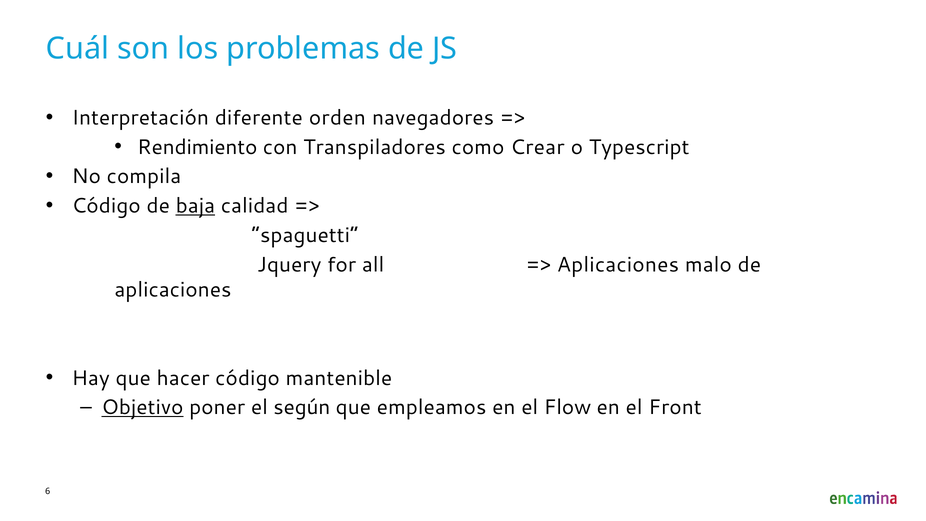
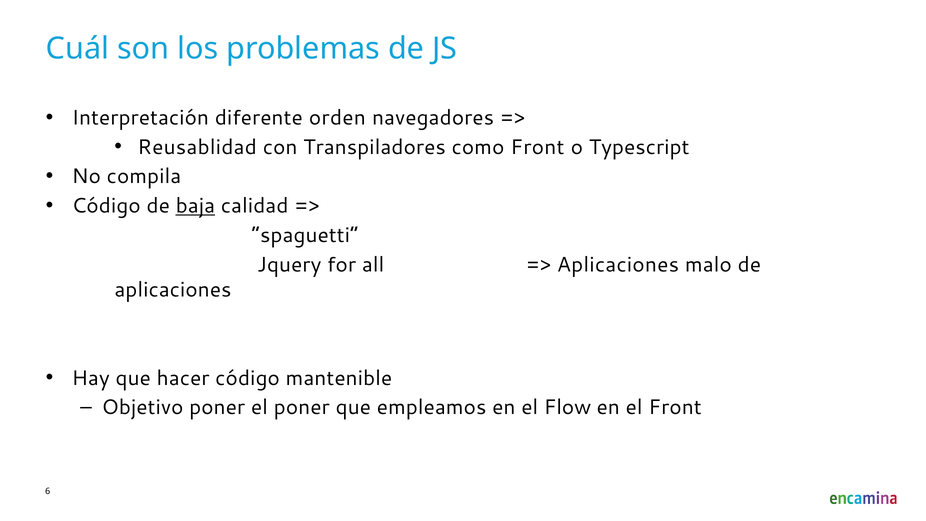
Rendimiento: Rendimiento -> Reusablidad
como Crear: Crear -> Front
Objetivo underline: present -> none
el según: según -> poner
